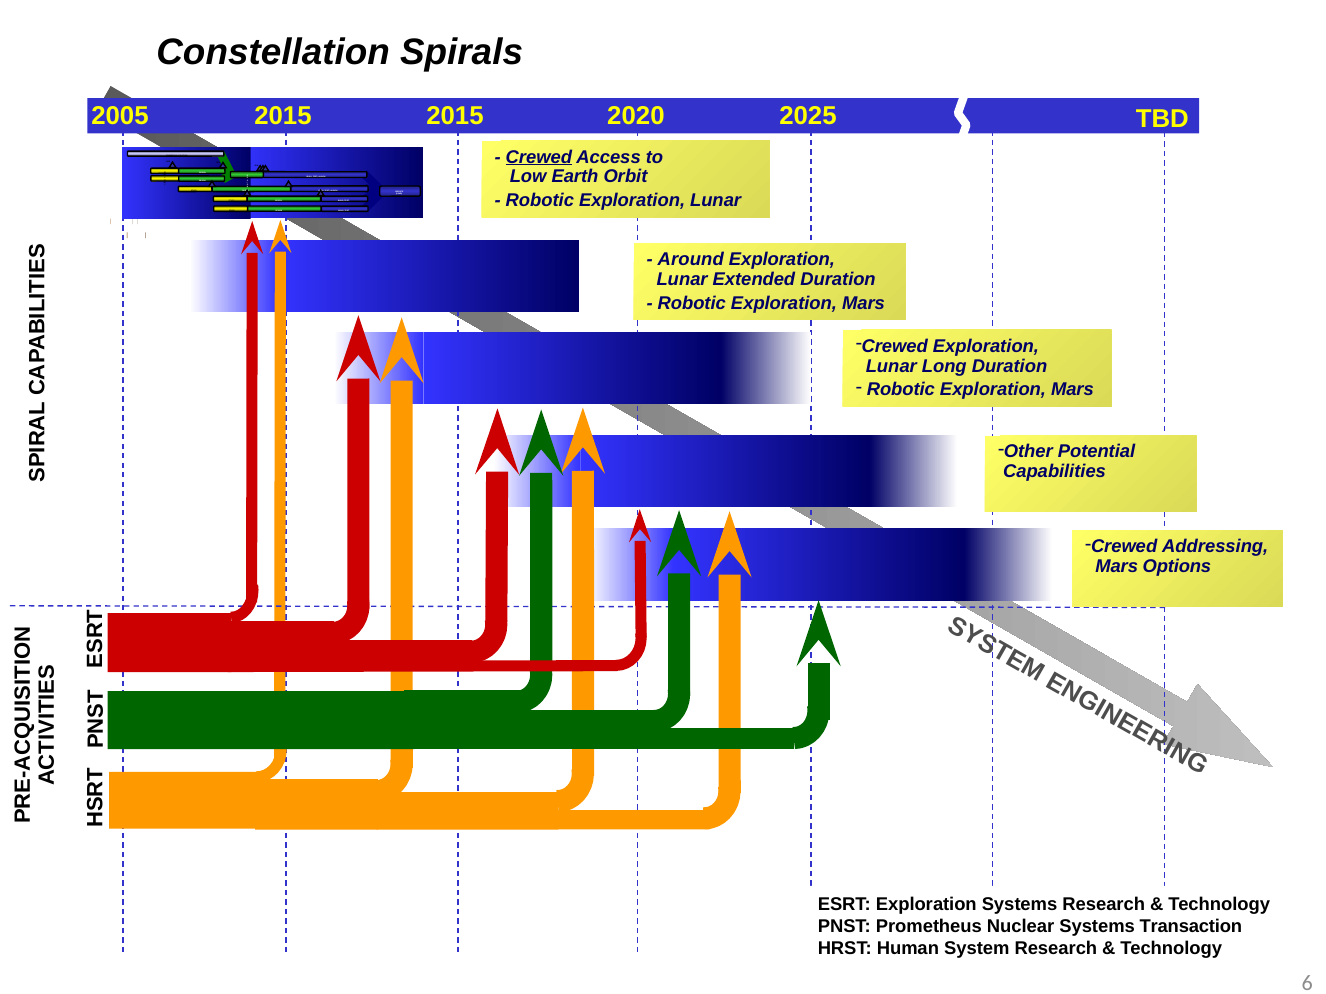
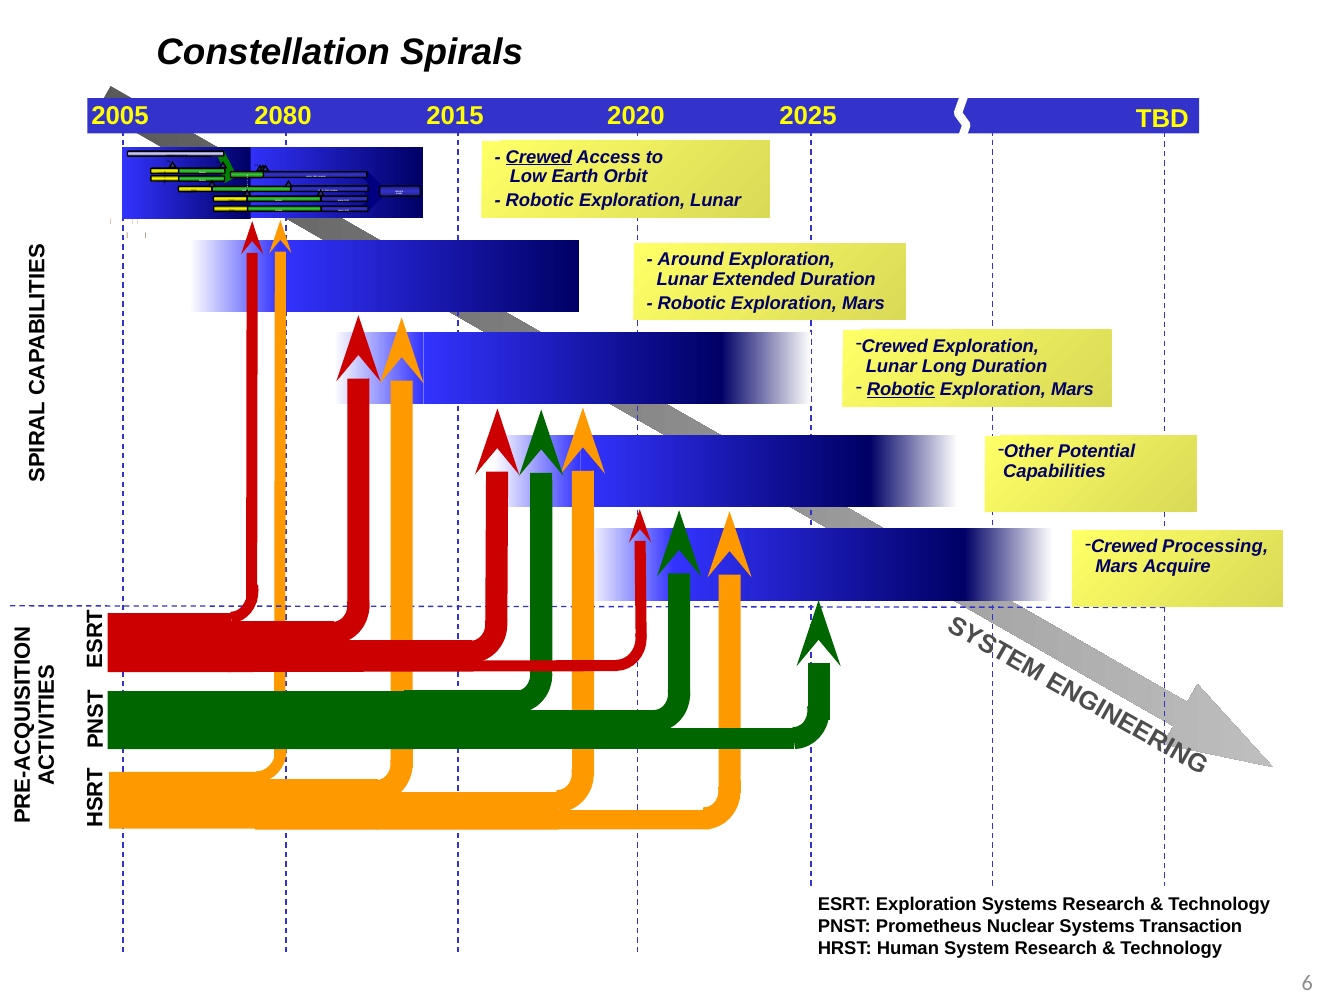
2005 2015: 2015 -> 2080
Robotic at (901, 390) underline: none -> present
Addressing: Addressing -> Processing
Options: Options -> Acquire
